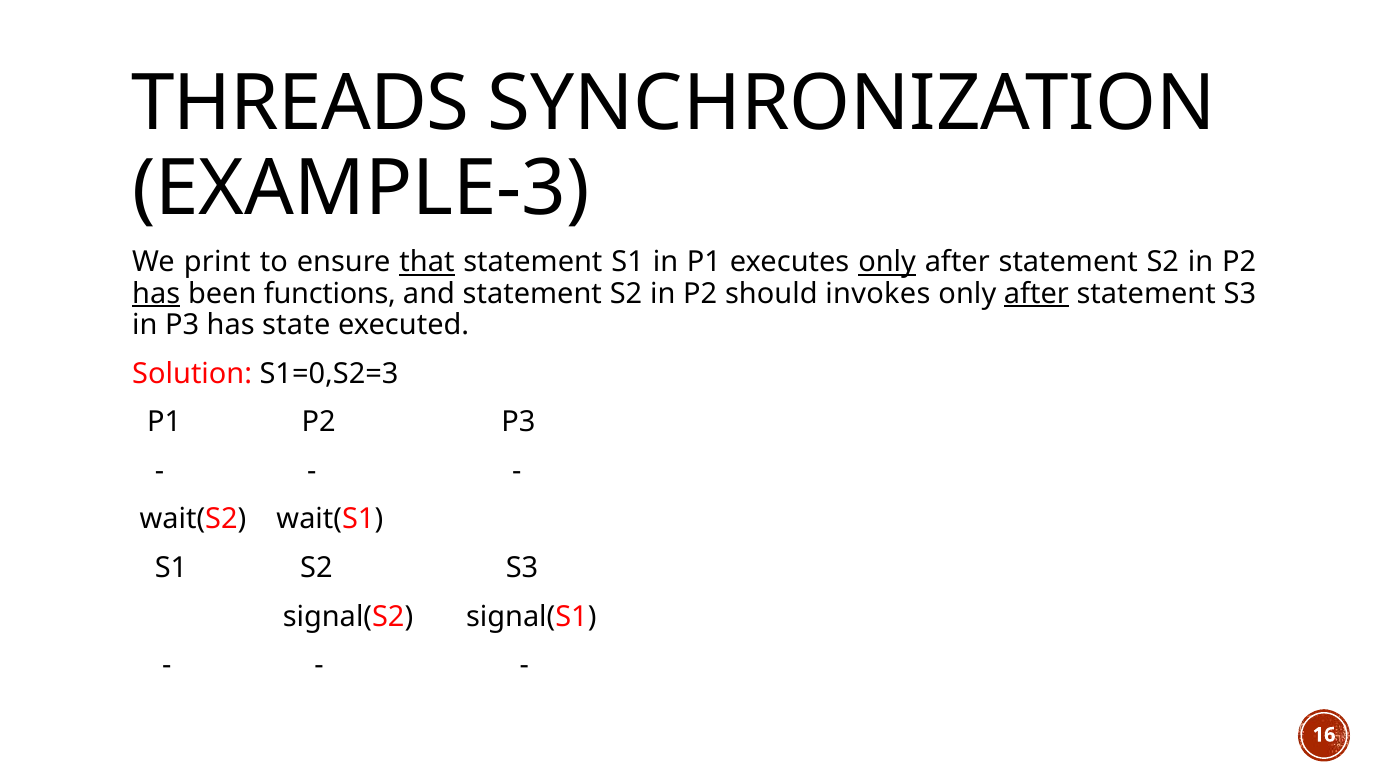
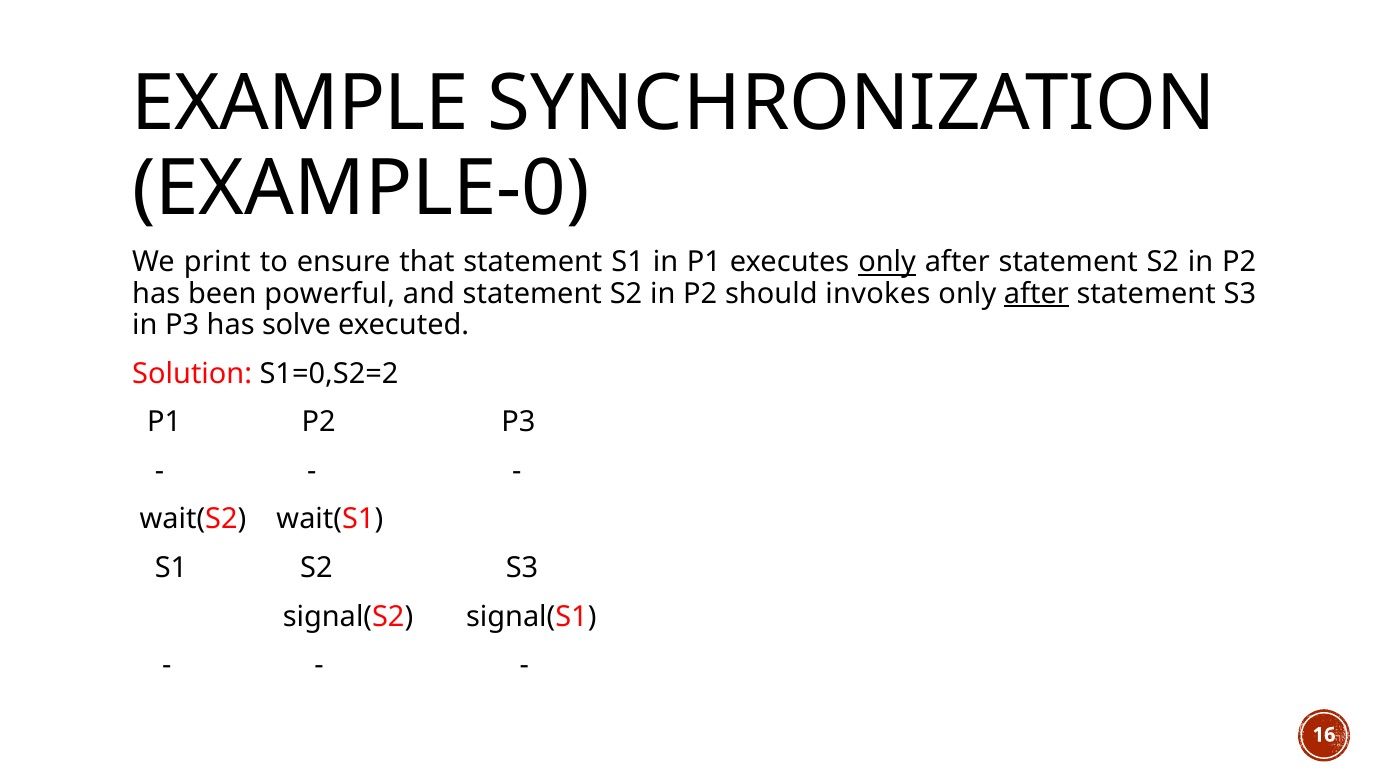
THREADS: THREADS -> EXAMPLE
EXAMPLE-3: EXAMPLE-3 -> EXAMPLE-0
that underline: present -> none
has at (156, 293) underline: present -> none
functions: functions -> powerful
state: state -> solve
S1=0,S2=3: S1=0,S2=3 -> S1=0,S2=2
